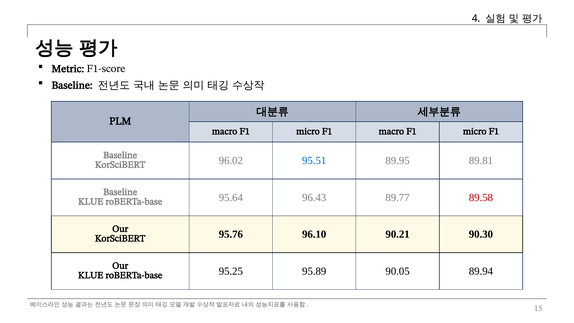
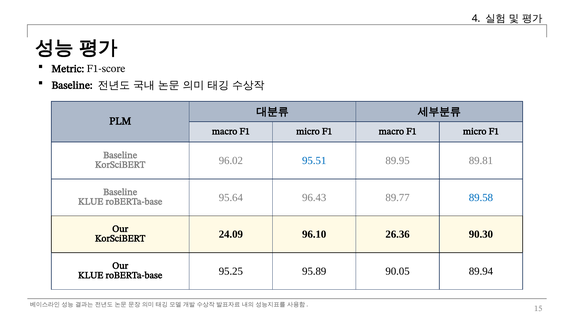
89.58 colour: red -> blue
95.76: 95.76 -> 24.09
90.21: 90.21 -> 26.36
